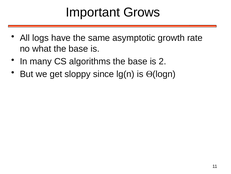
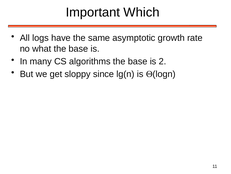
Grows: Grows -> Which
